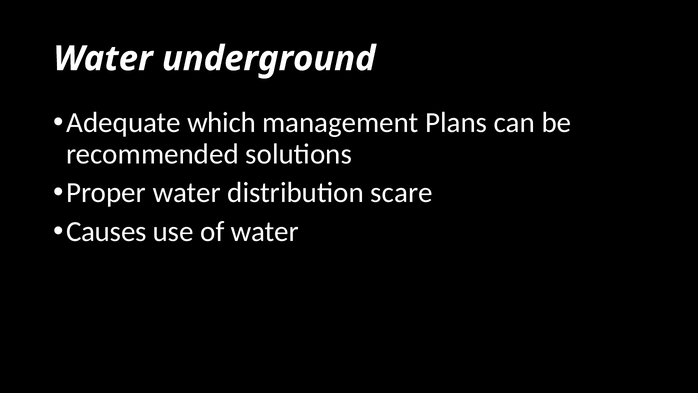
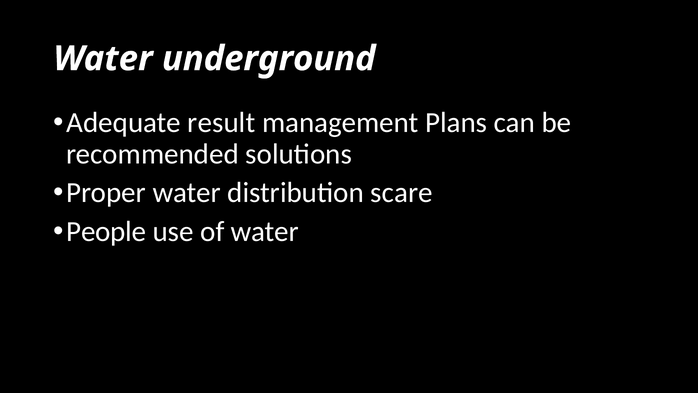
which: which -> result
Causes: Causes -> People
